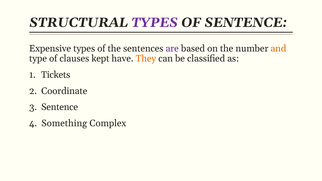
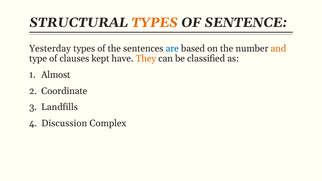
TYPES at (155, 23) colour: purple -> orange
Expensive: Expensive -> Yesterday
are colour: purple -> blue
Tickets: Tickets -> Almost
Sentence at (60, 107): Sentence -> Landfills
Something: Something -> Discussion
